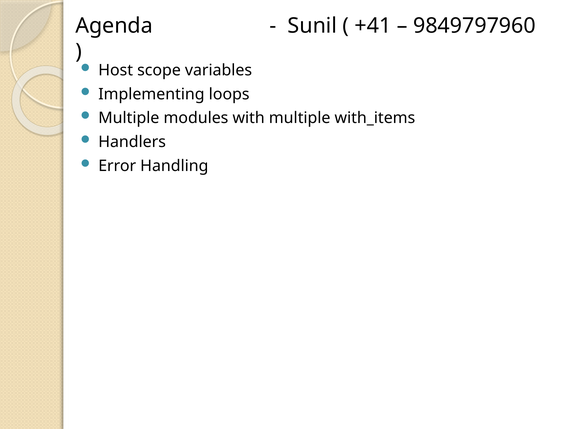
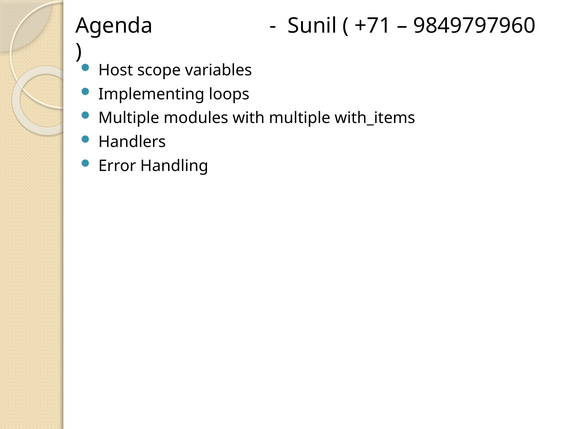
+41: +41 -> +71
